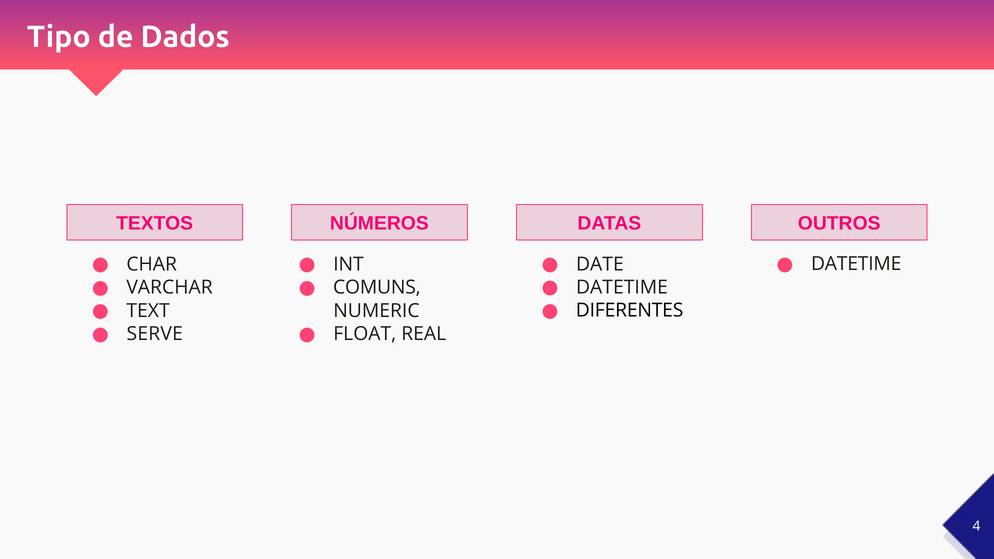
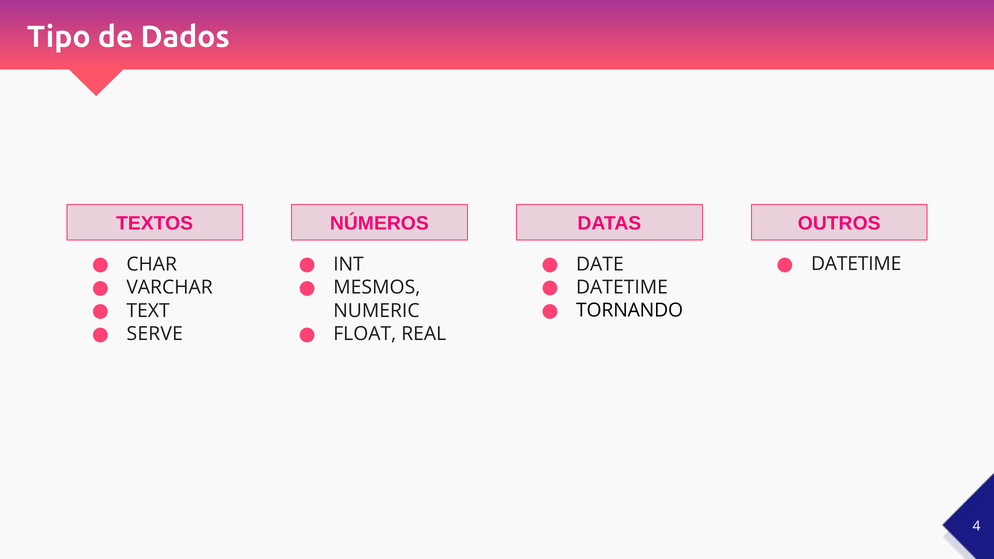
COMUNS: COMUNS -> MESMOS
DIFERENTES: DIFERENTES -> TORNANDO
